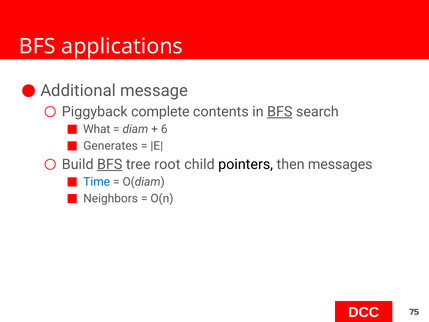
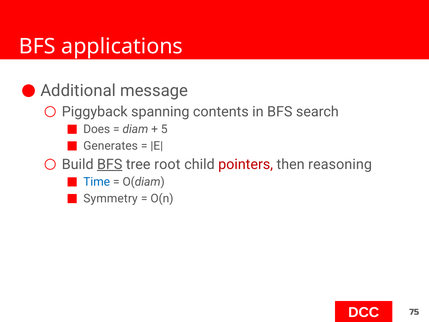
complete: complete -> spanning
BFS at (280, 112) underline: present -> none
What: What -> Does
6: 6 -> 5
pointers colour: black -> red
messages: messages -> reasoning
Neighbors: Neighbors -> Symmetry
